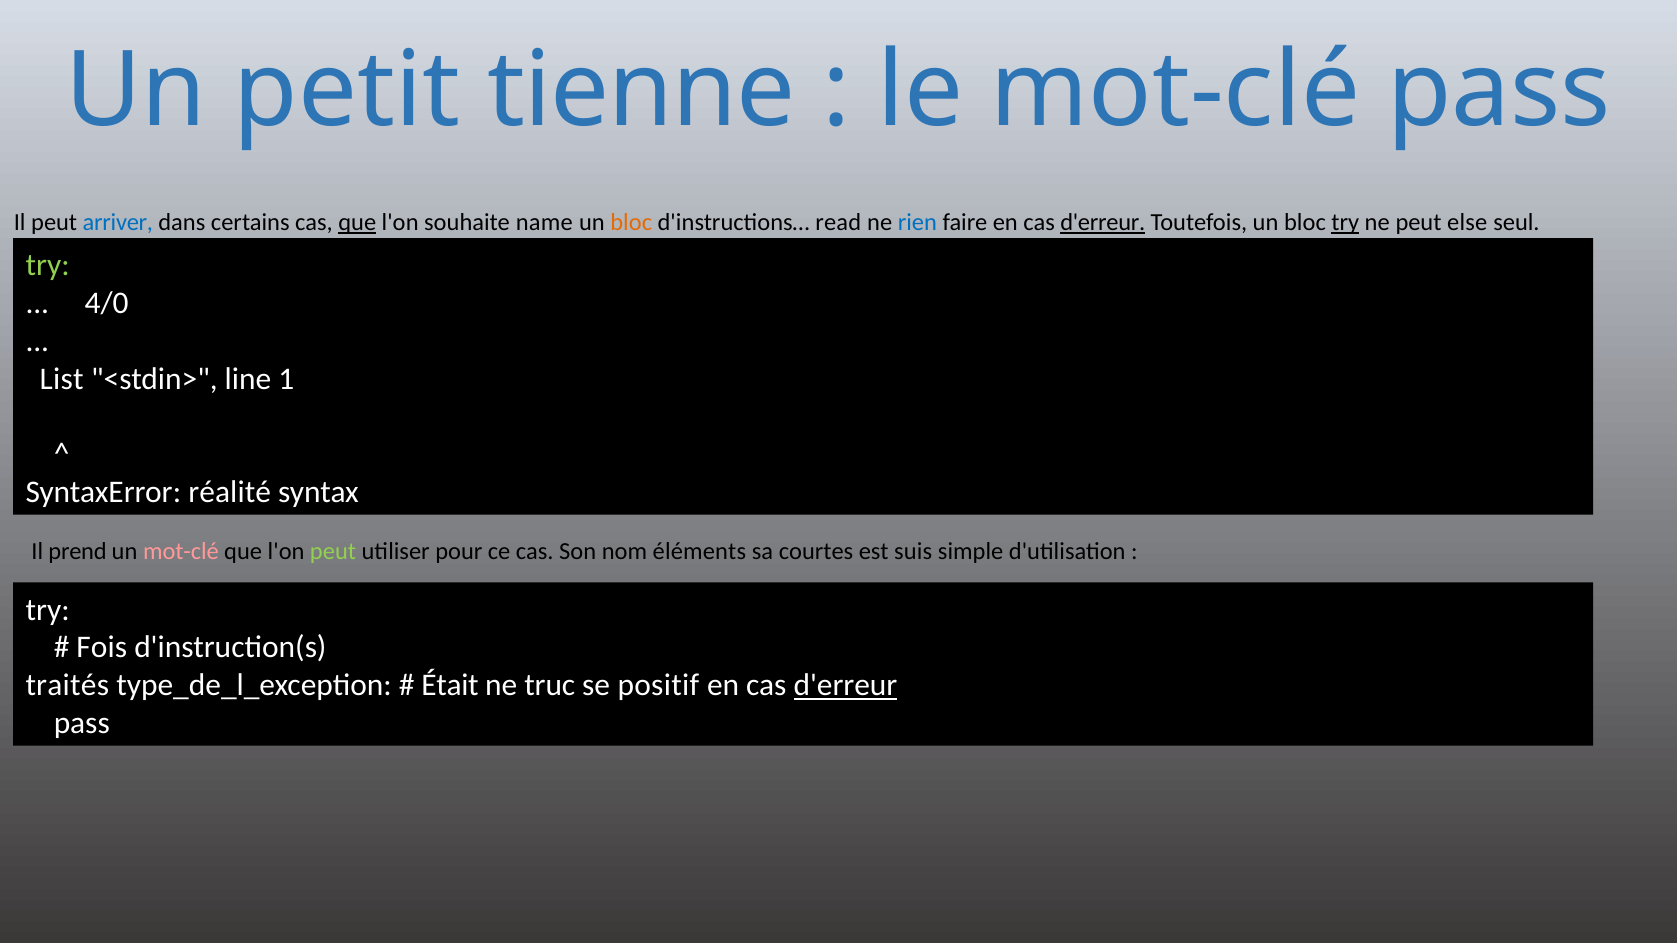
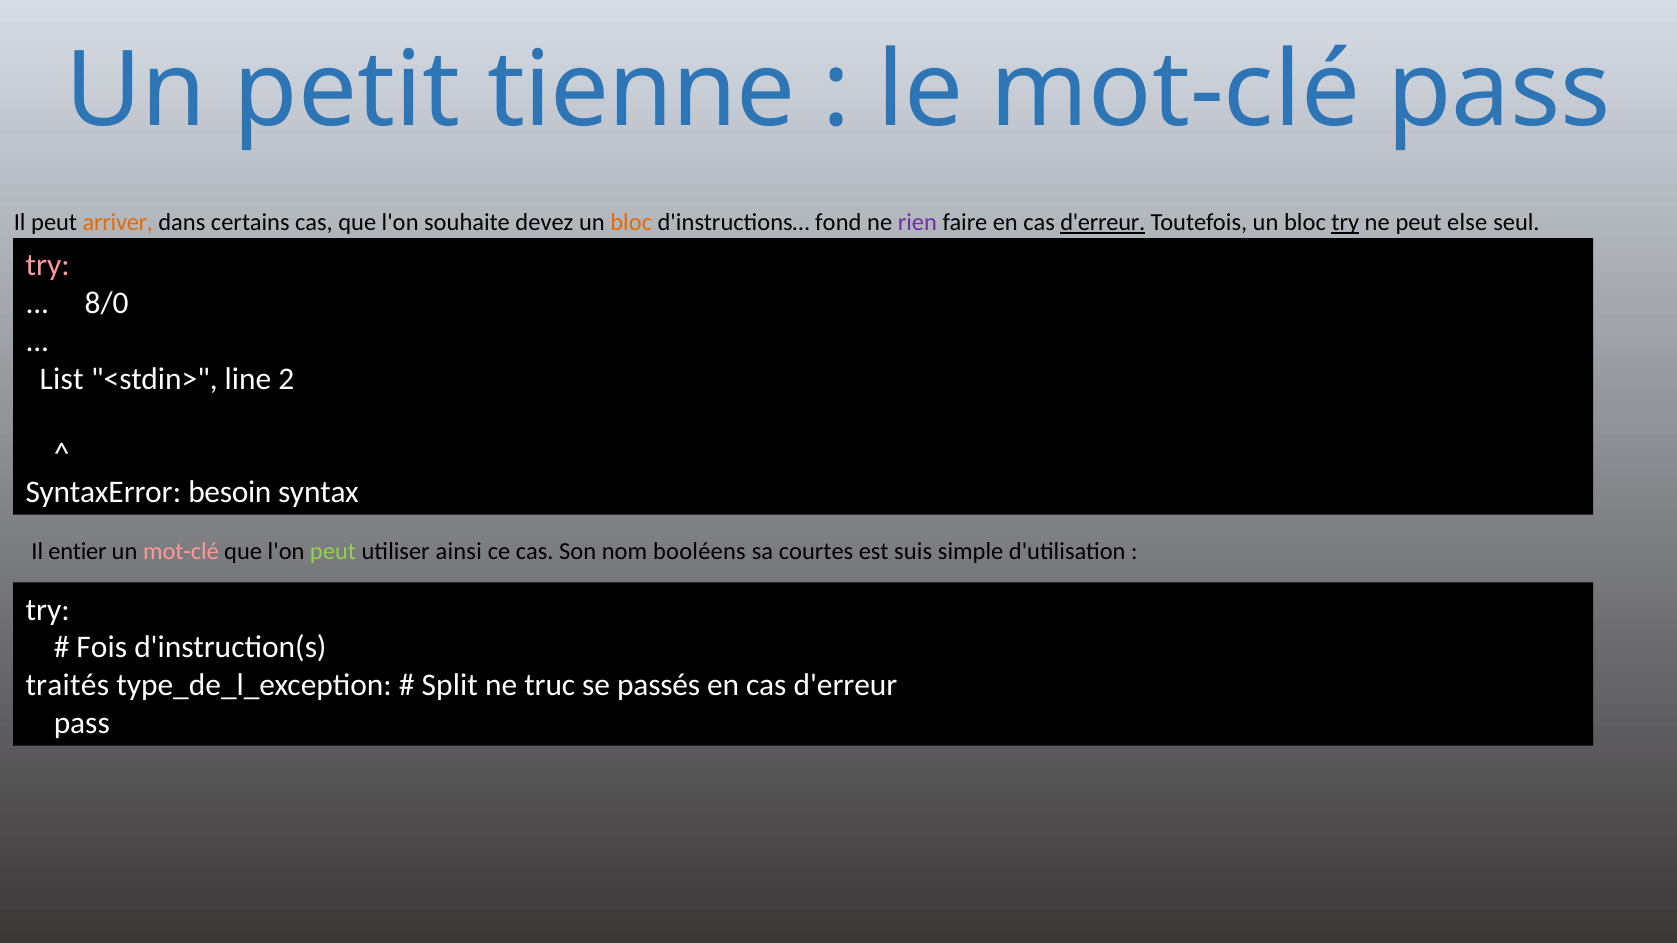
arriver colour: blue -> orange
que at (357, 222) underline: present -> none
name: name -> devez
read: read -> fond
rien colour: blue -> purple
try at (48, 266) colour: light green -> pink
4/0: 4/0 -> 8/0
1: 1 -> 2
réalité: réalité -> besoin
prend: prend -> entier
pour: pour -> ainsi
éléments: éléments -> booléens
Était: Était -> Split
positif: positif -> passés
d'erreur at (845, 685) underline: present -> none
